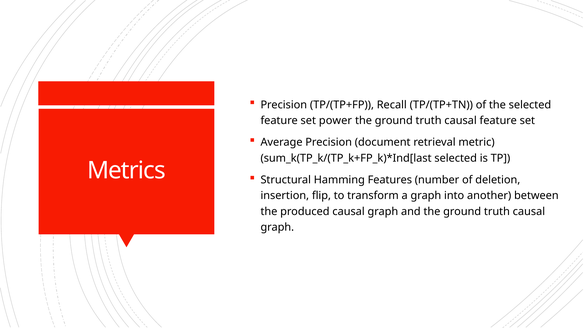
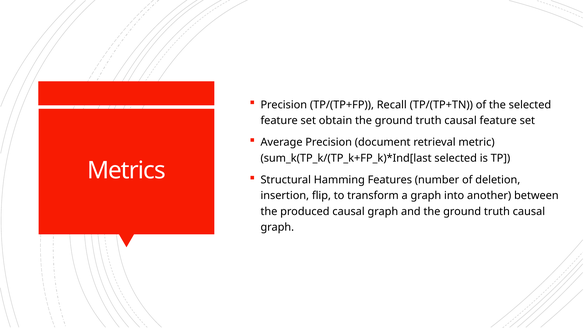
power: power -> obtain
